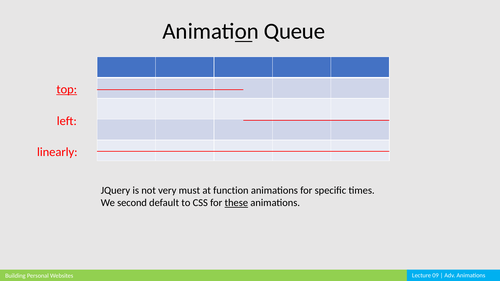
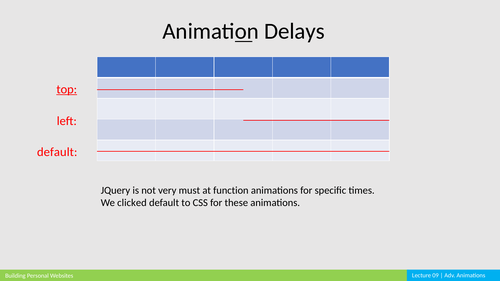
Queue: Queue -> Delays
linearly at (57, 152): linearly -> default
second: second -> clicked
these underline: present -> none
